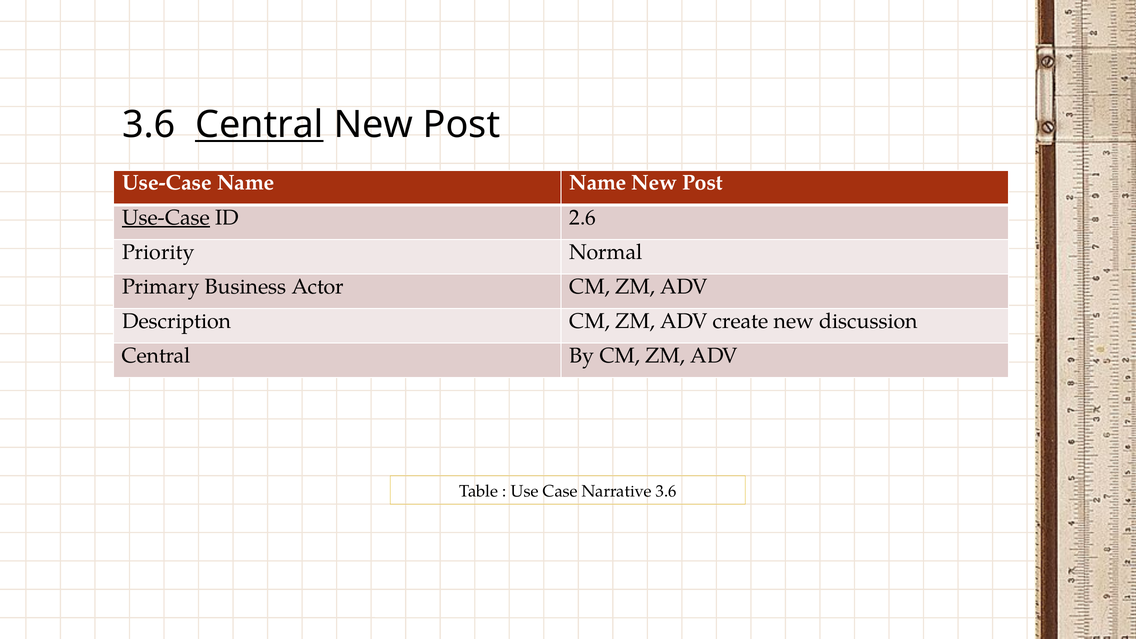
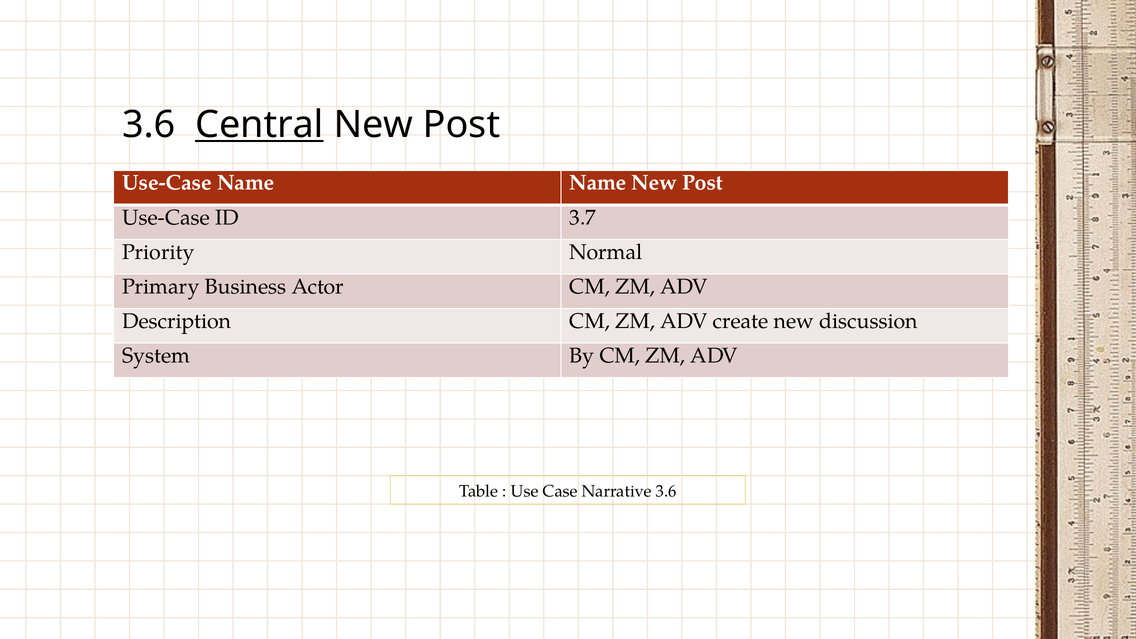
Use-Case at (166, 218) underline: present -> none
2.6: 2.6 -> 3.7
Central at (156, 356): Central -> System
